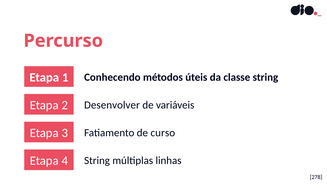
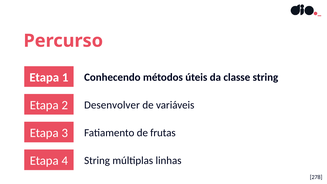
curso: curso -> frutas
